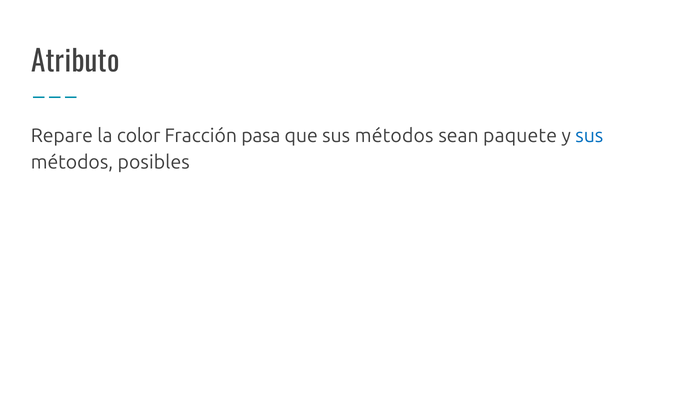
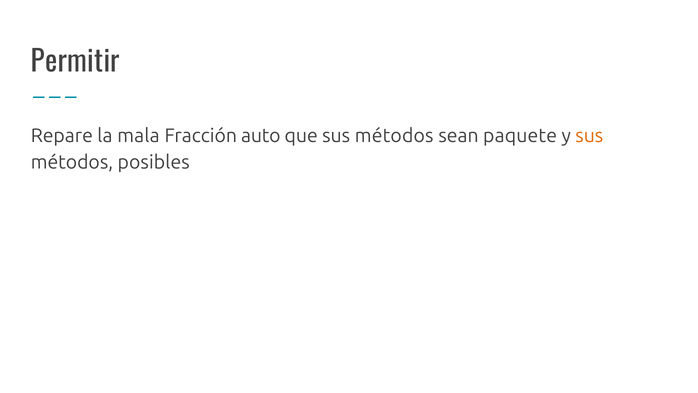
Atributo: Atributo -> Permitir
color: color -> mala
pasa: pasa -> auto
sus at (589, 136) colour: blue -> orange
